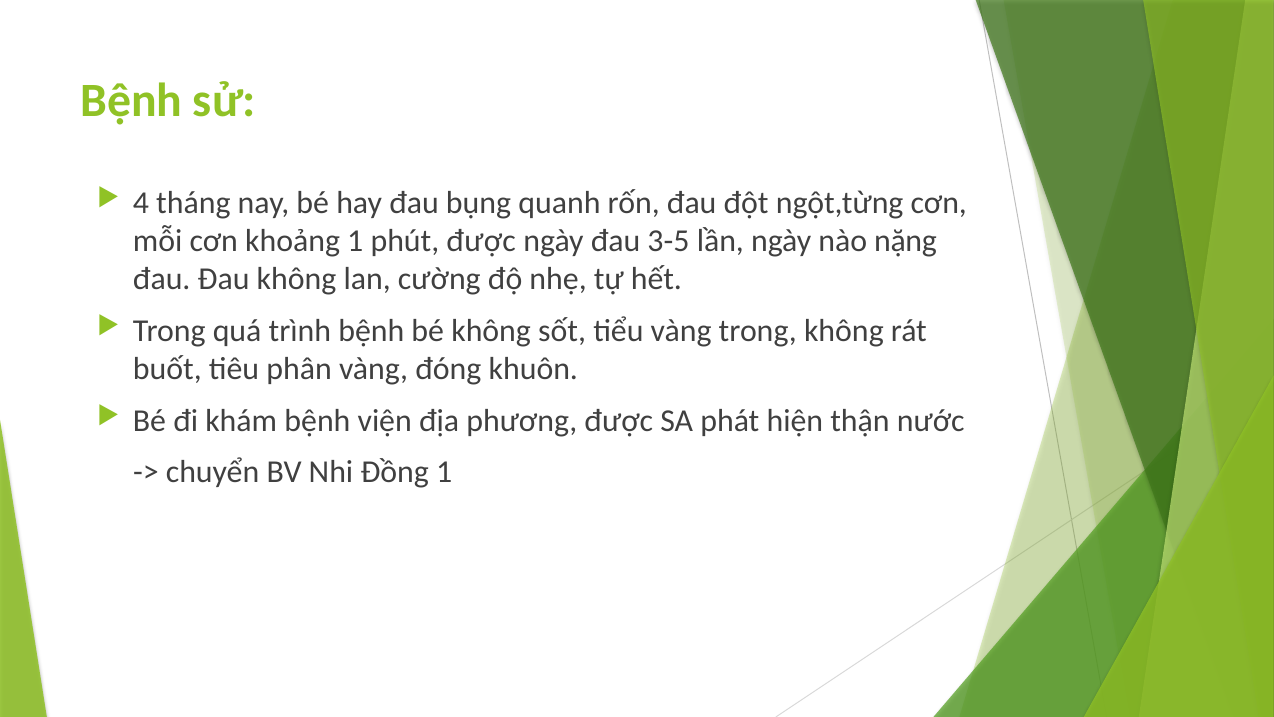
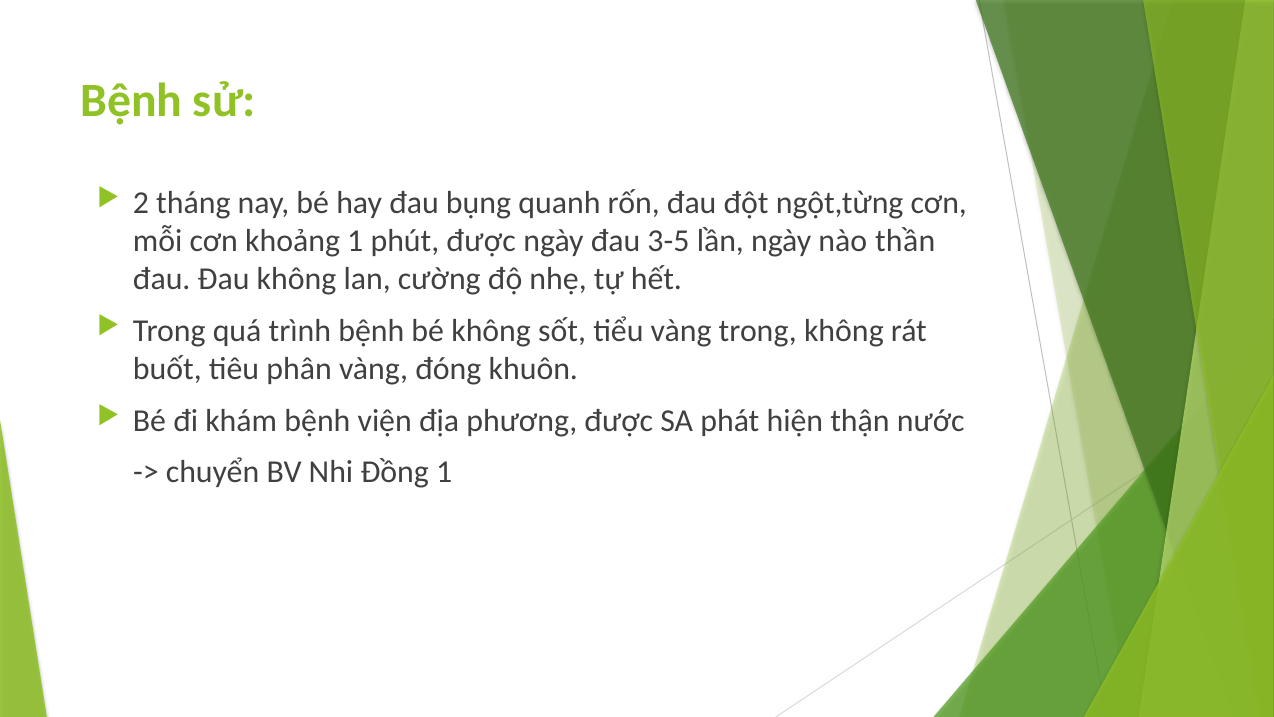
4: 4 -> 2
nặng: nặng -> thần
